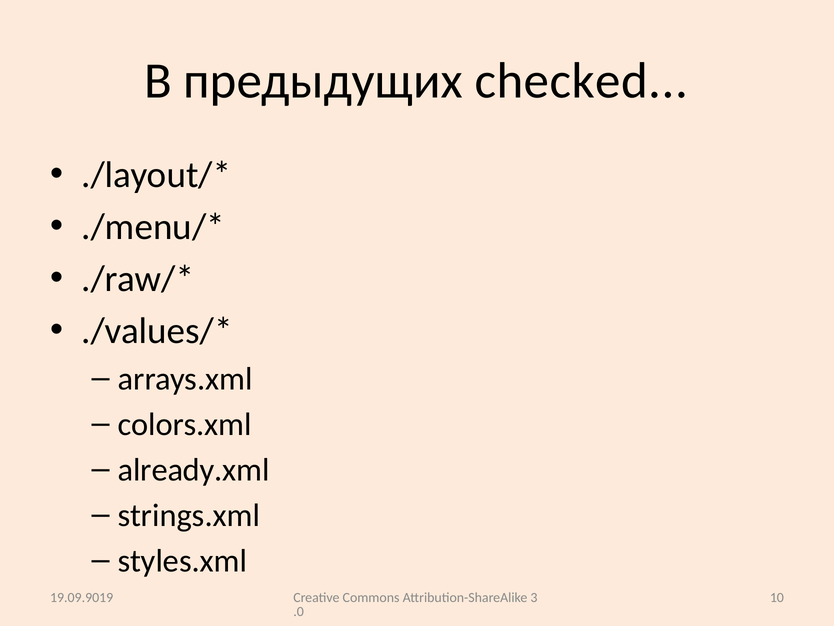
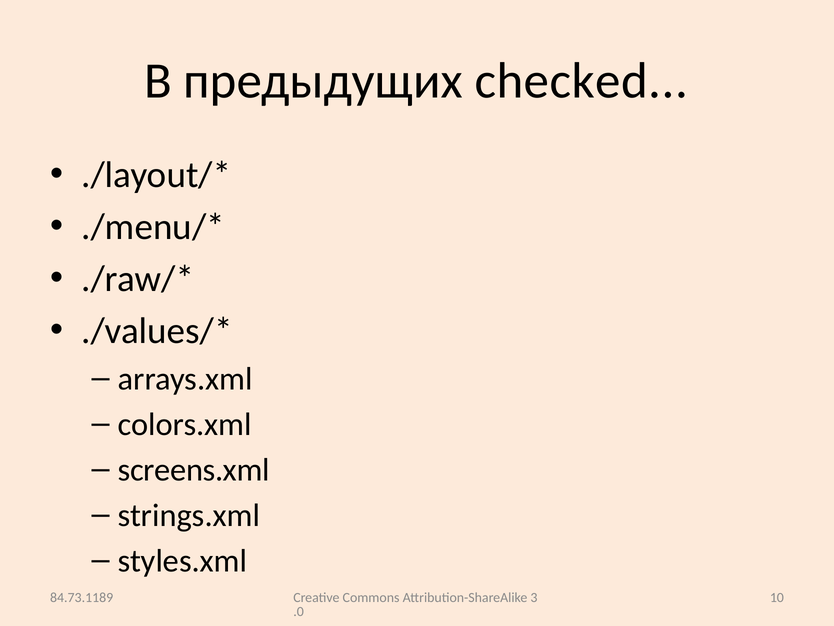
already.xml: already.xml -> screens.xml
19.09.9019: 19.09.9019 -> 84.73.1189
